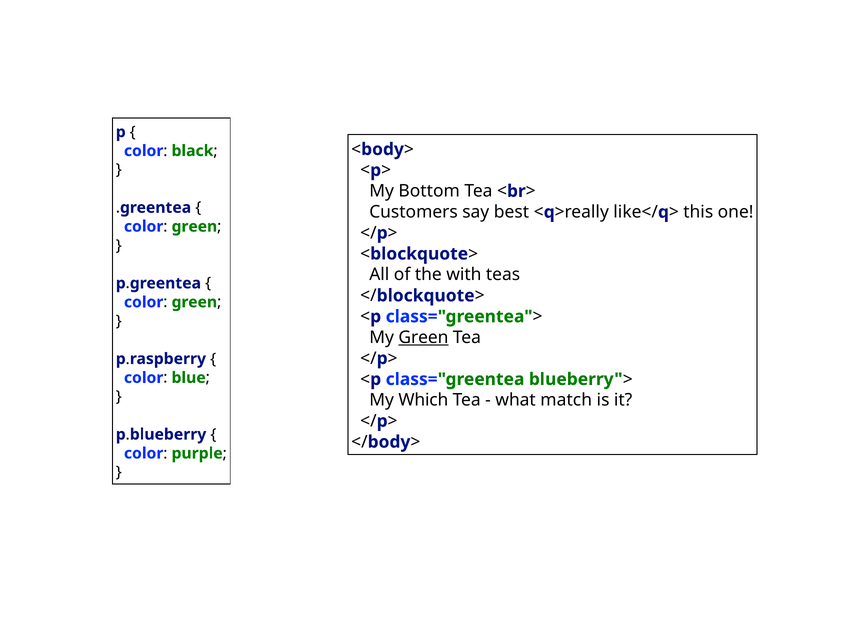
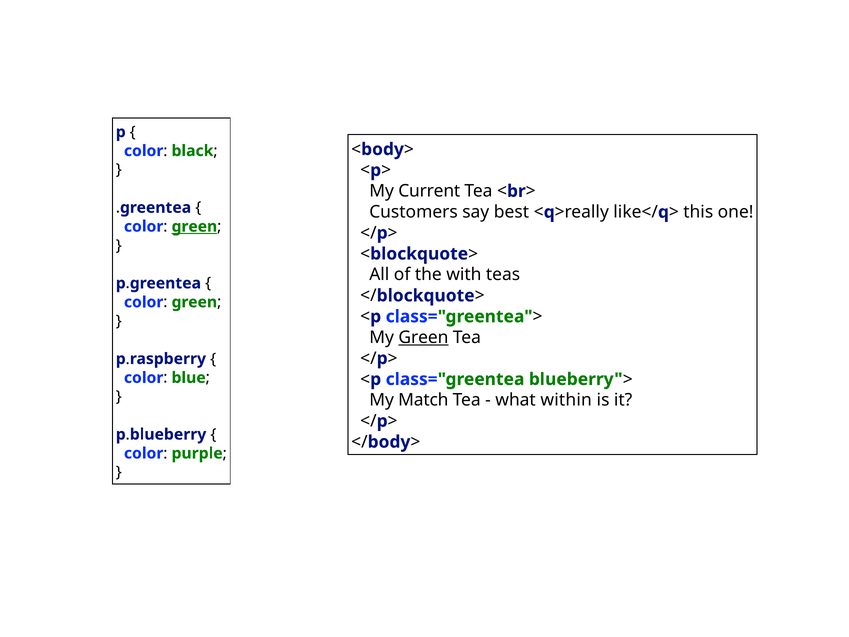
Bottom: Bottom -> Current
green at (194, 226) underline: none -> present
Which: Which -> Match
match: match -> within
